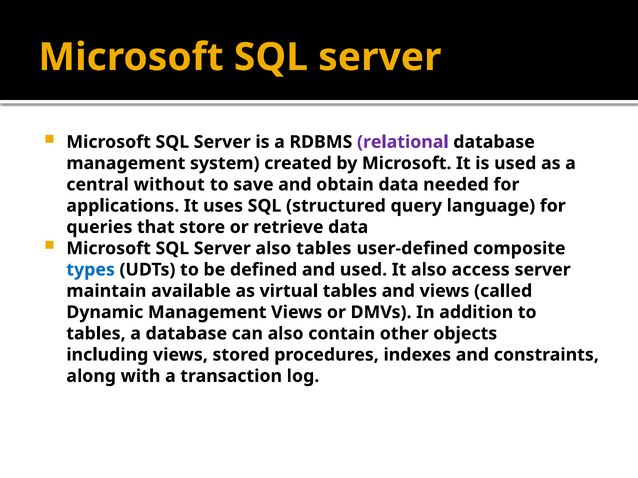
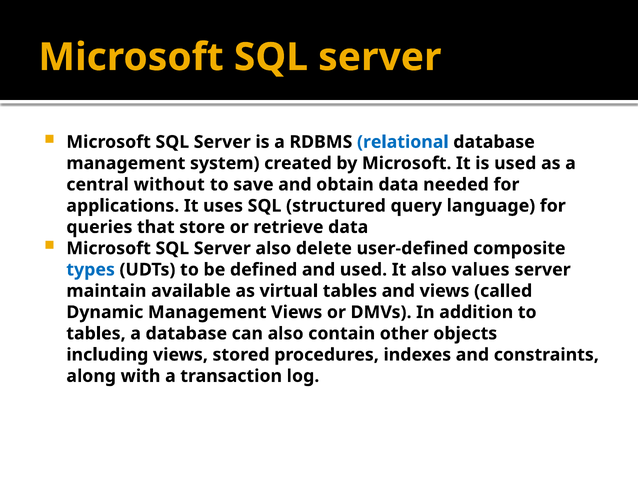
relational colour: purple -> blue
also tables: tables -> delete
access: access -> values
